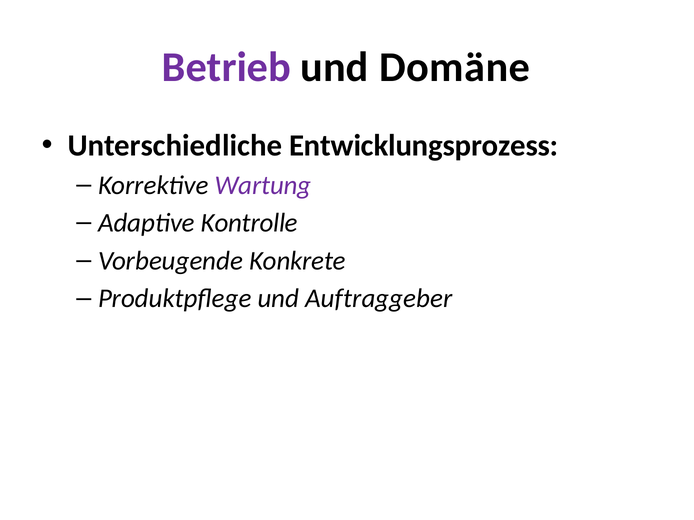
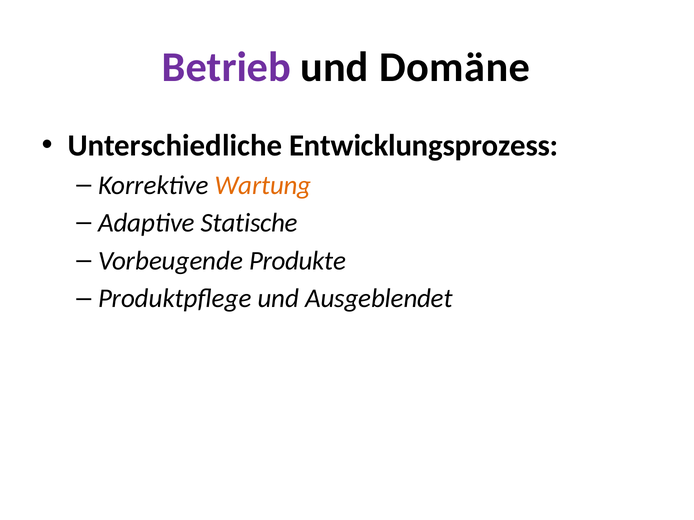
Wartung colour: purple -> orange
Kontrolle: Kontrolle -> Statische
Konkrete: Konkrete -> Produkte
Auftraggeber: Auftraggeber -> Ausgeblendet
